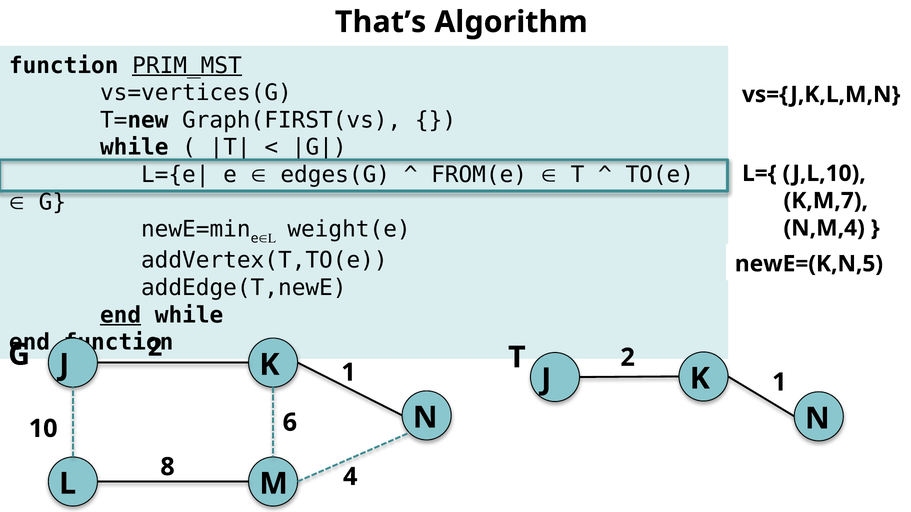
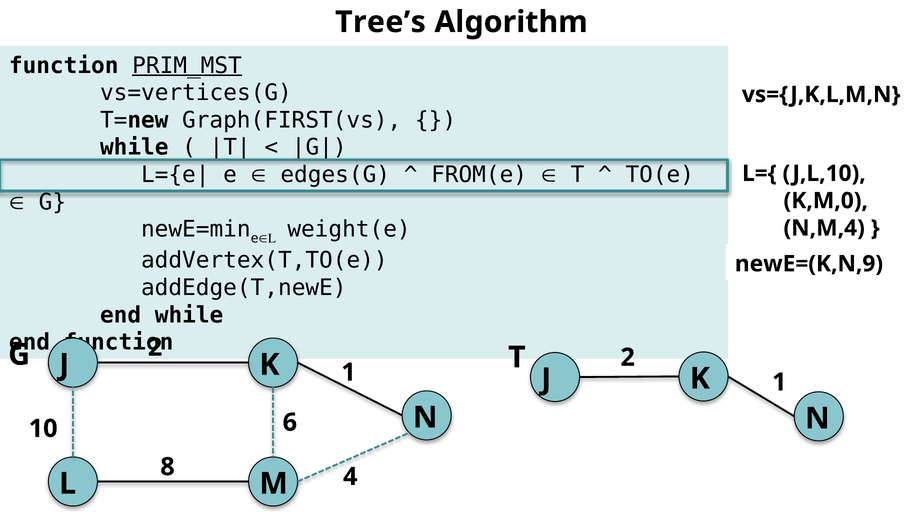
That’s: That’s -> Tree’s
K,M,7: K,M,7 -> K,M,0
newE=(K,N,5: newE=(K,N,5 -> newE=(K,N,9
end at (121, 315) underline: present -> none
